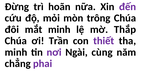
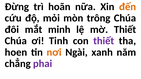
đến colour: purple -> orange
mờ Thắp: Thắp -> Thiết
Trần: Trần -> Tinh
minh at (16, 52): minh -> hoen
nơi colour: purple -> orange
cùng: cùng -> xanh
